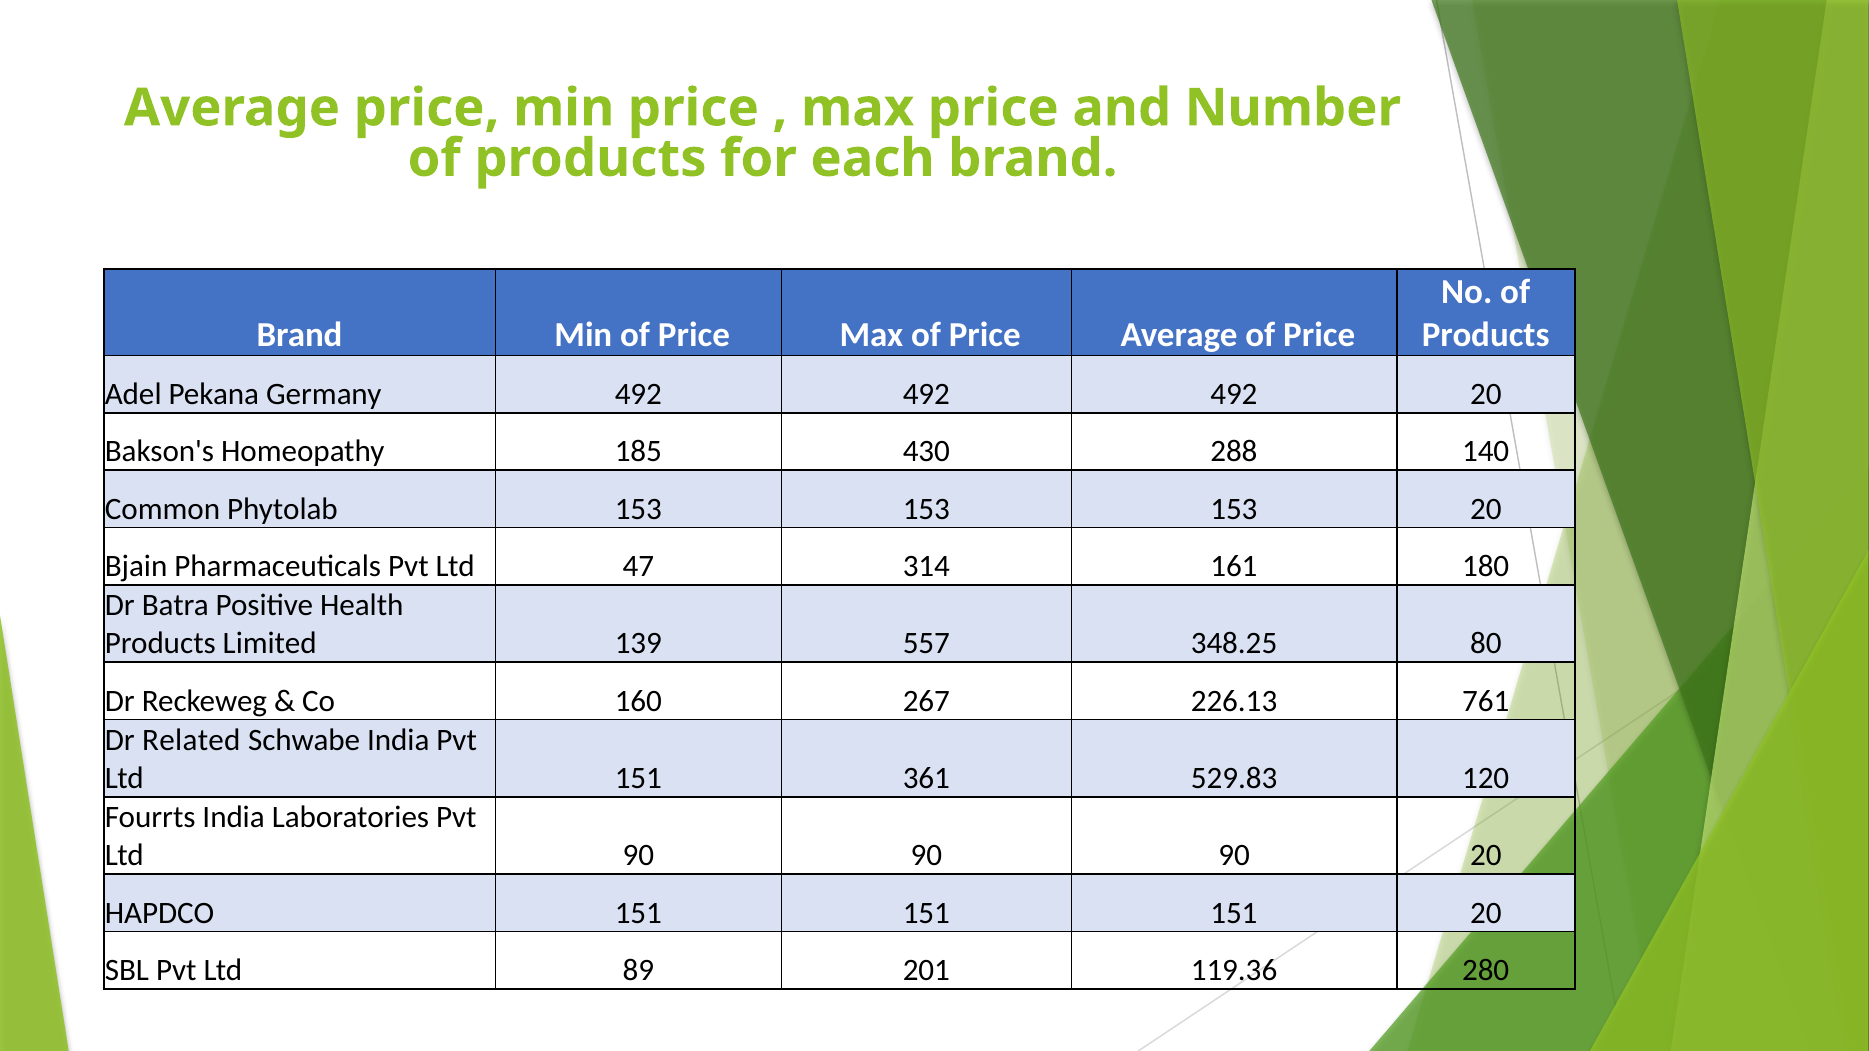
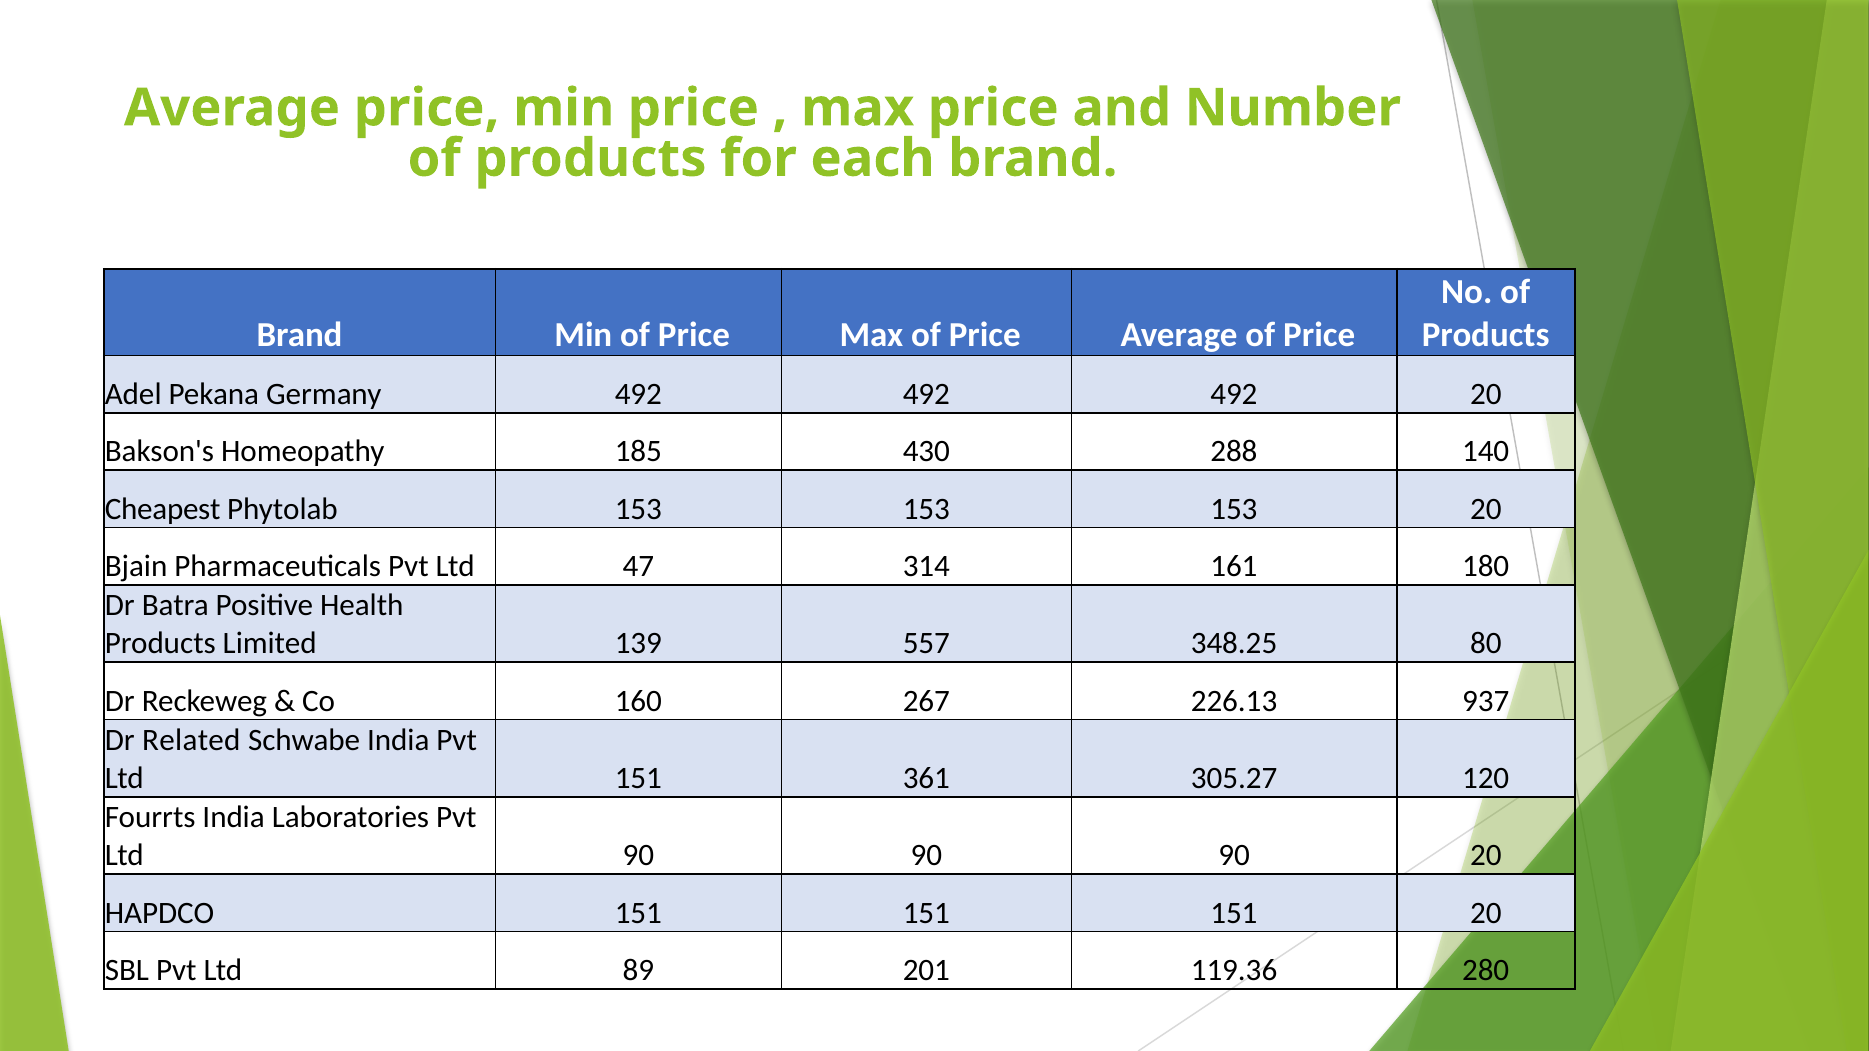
Common: Common -> Cheapest
761: 761 -> 937
529.83: 529.83 -> 305.27
